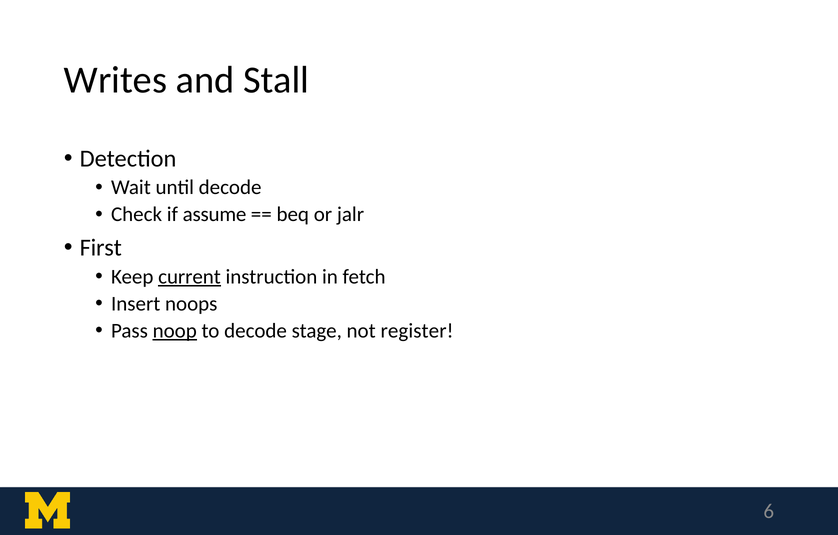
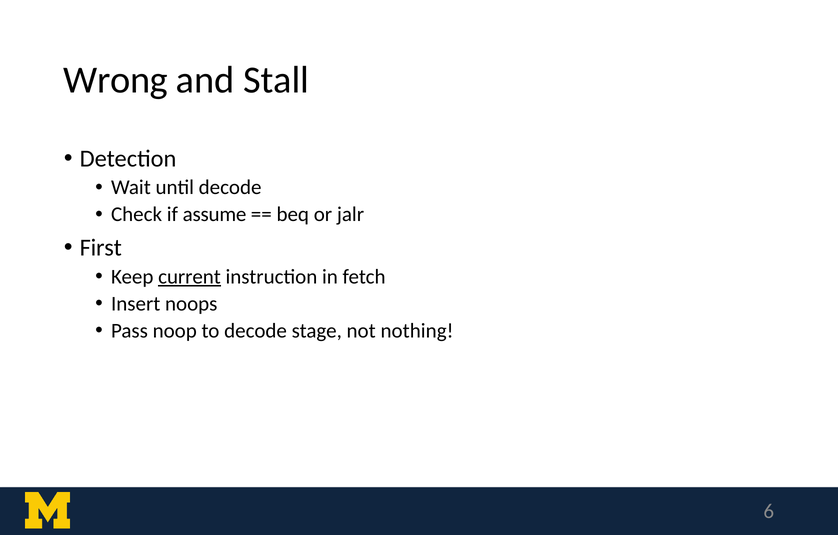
Writes: Writes -> Wrong
noop underline: present -> none
register: register -> nothing
